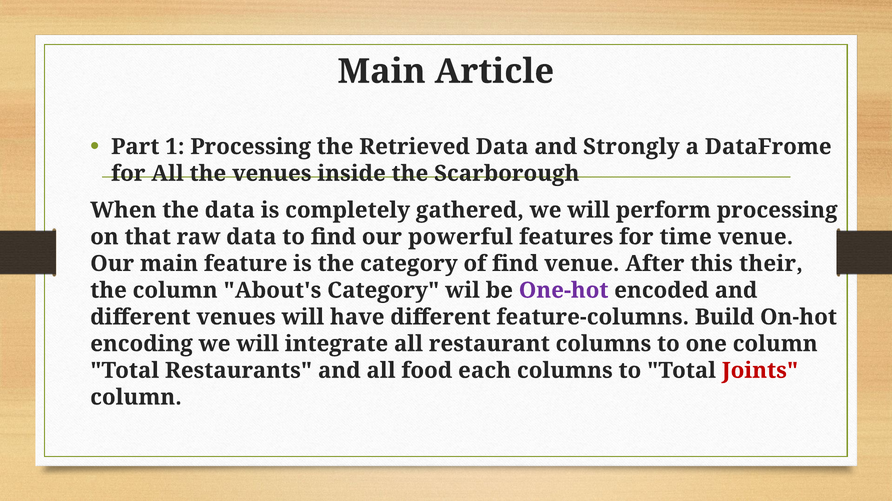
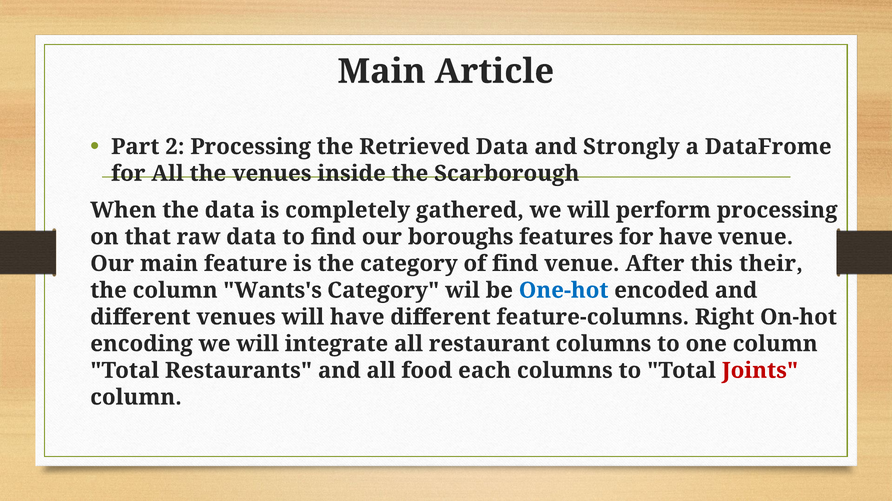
1: 1 -> 2
powerful: powerful -> boroughs
for time: time -> have
About's: About's -> Wants's
One-hot colour: purple -> blue
Build: Build -> Right
